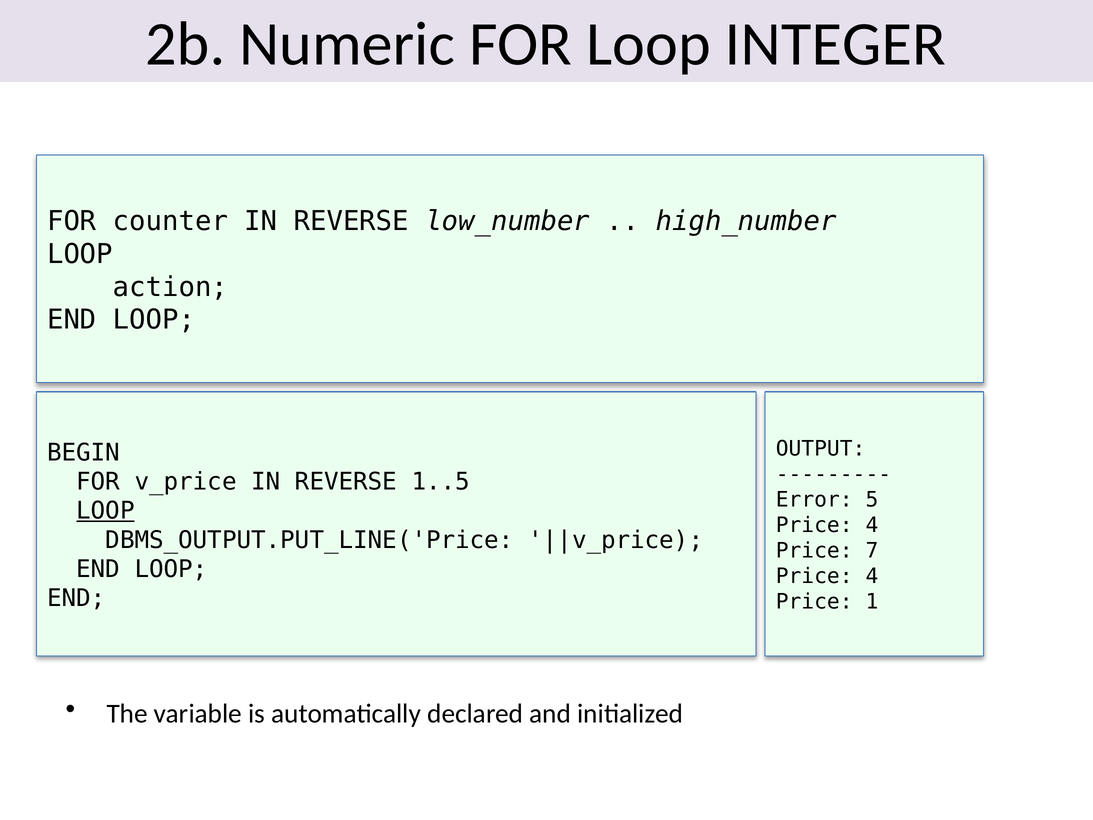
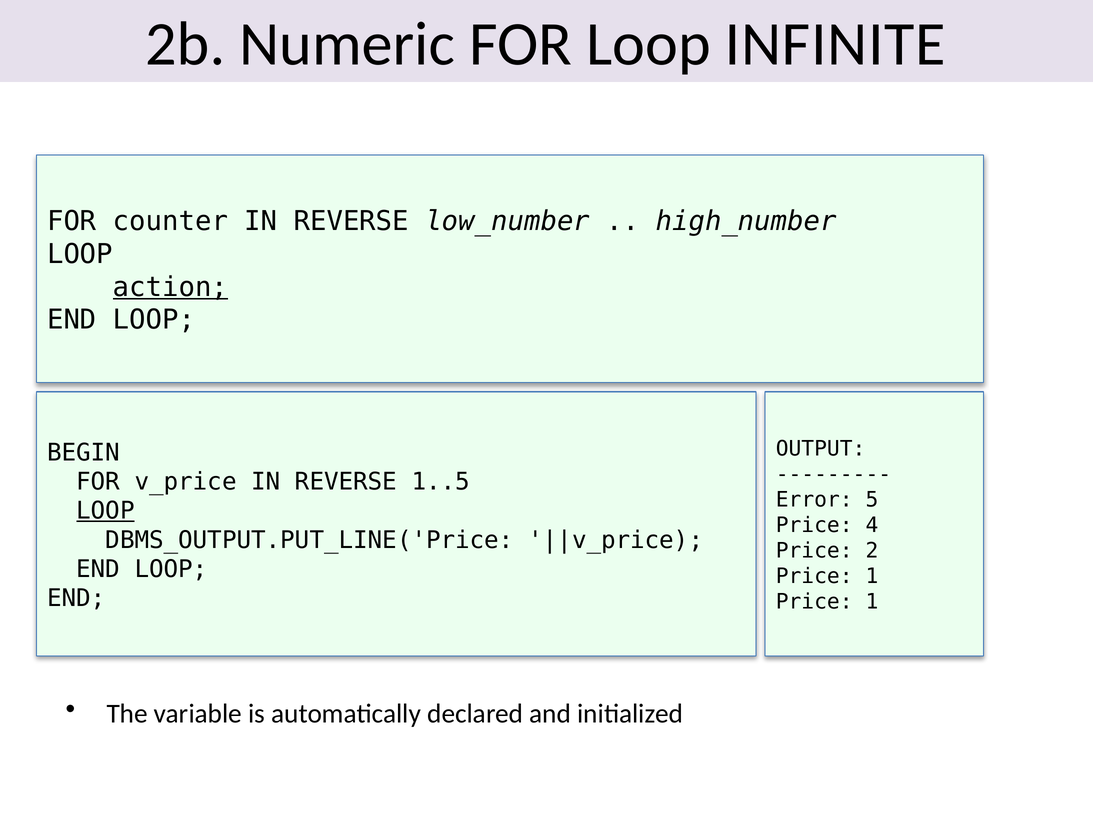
INTEGER: INTEGER -> INFINITE
action underline: none -> present
7: 7 -> 2
4 at (872, 576): 4 -> 1
